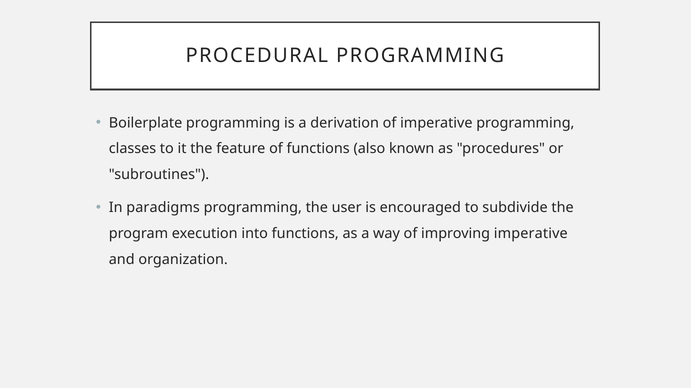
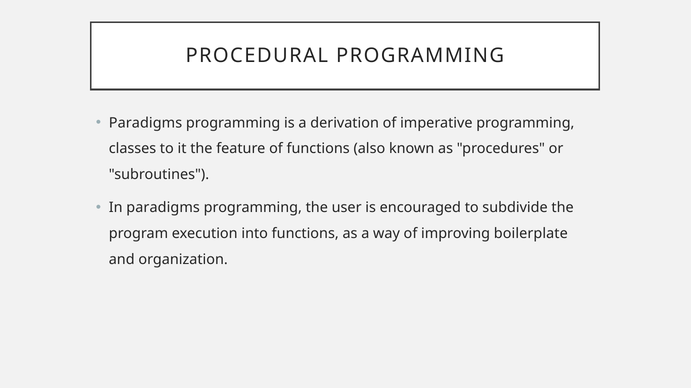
Boilerplate at (146, 123): Boilerplate -> Paradigms
improving imperative: imperative -> boilerplate
